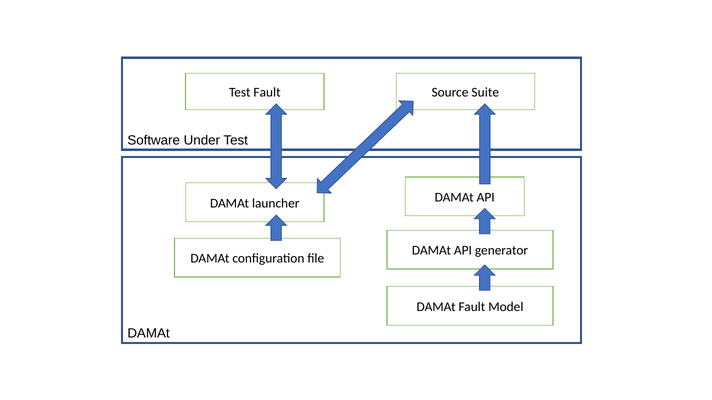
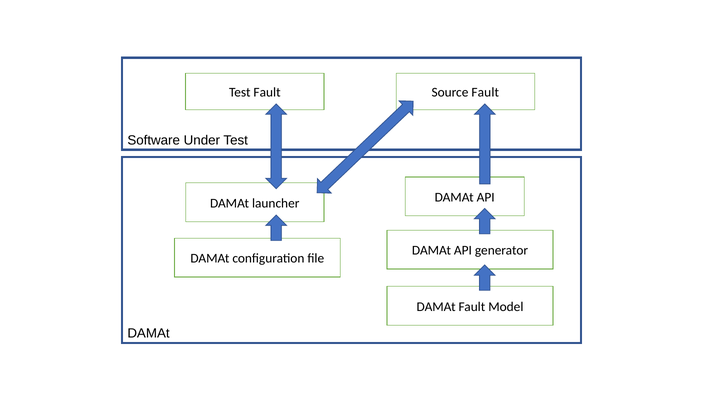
Source Suite: Suite -> Fault
